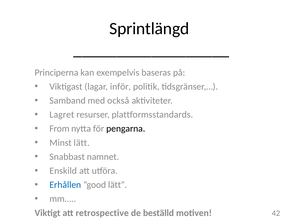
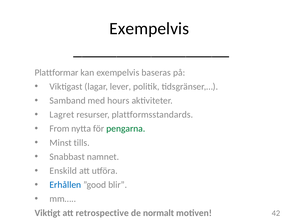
Sprintlängd at (149, 29): Sprintlängd -> Exempelvis
Principerna: Principerna -> Plattformar
inför: inför -> lever
också: också -> hours
pengarna colour: black -> green
Minst lätt: lätt -> tills
”good lätt: lätt -> blir
beställd: beställd -> normalt
